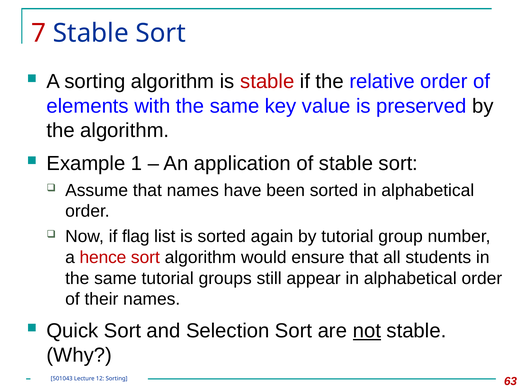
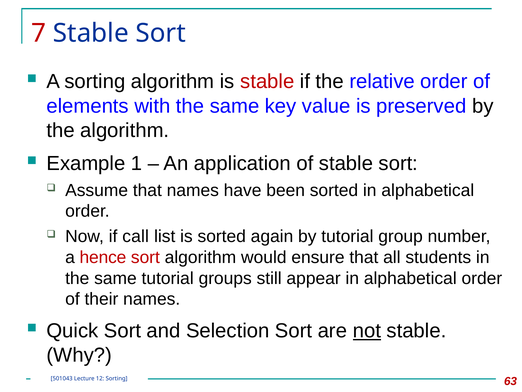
flag: flag -> call
